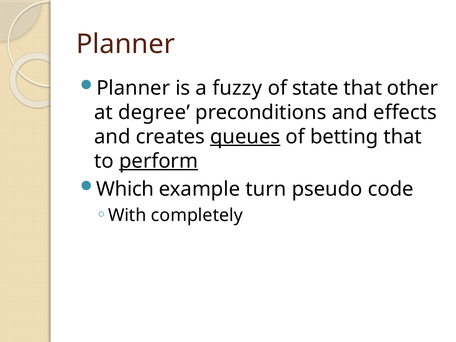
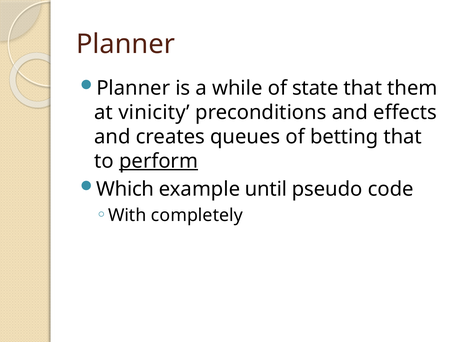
fuzzy: fuzzy -> while
other: other -> them
degree: degree -> vinicity
queues underline: present -> none
turn: turn -> until
